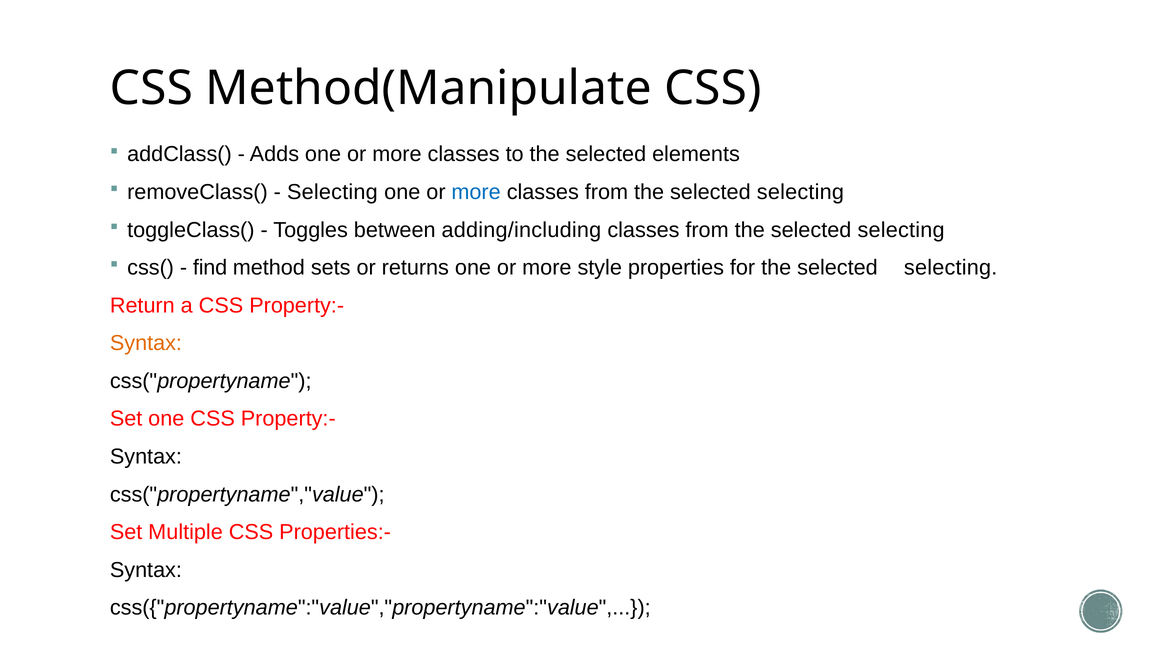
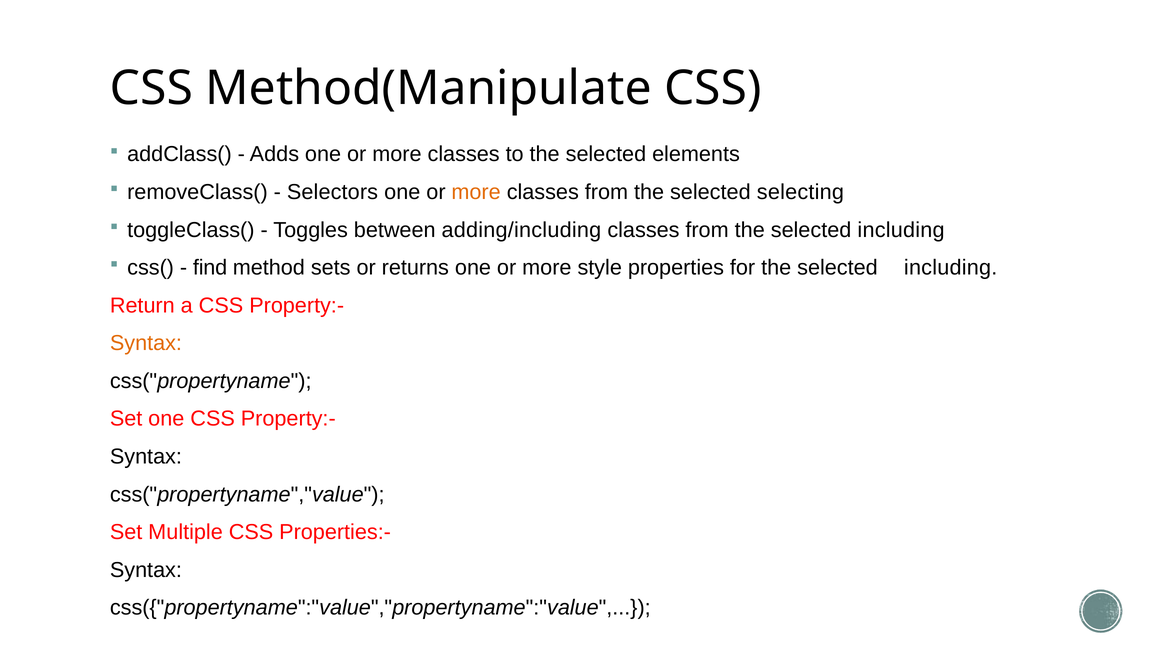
Selecting at (332, 192): Selecting -> Selectors
more at (476, 192) colour: blue -> orange
selecting at (901, 230): selecting -> including
for the selected selecting: selecting -> including
